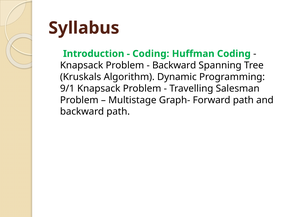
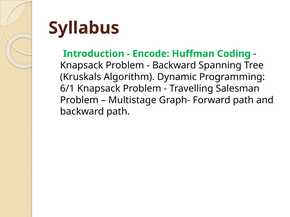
Coding at (151, 54): Coding -> Encode
9/1: 9/1 -> 6/1
